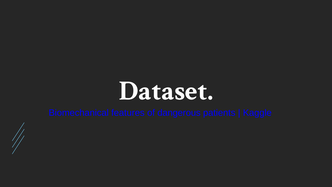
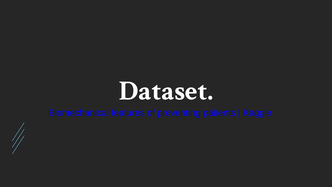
dangerous: dangerous -> preventing
